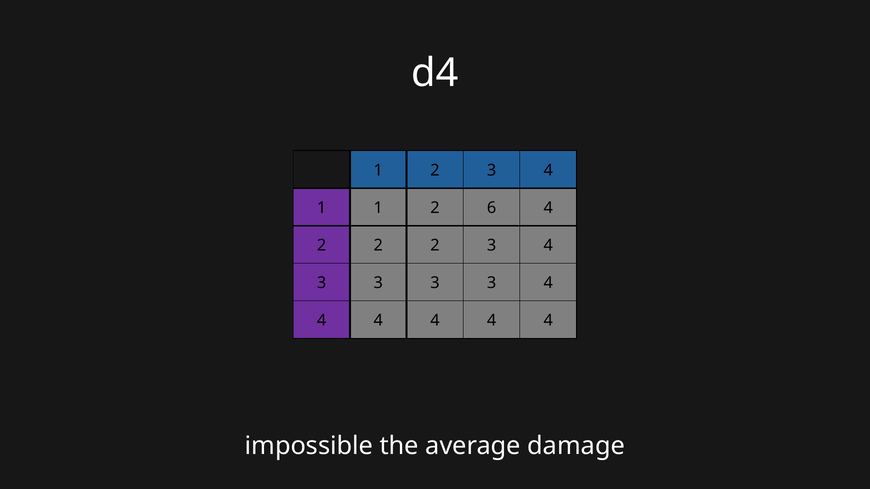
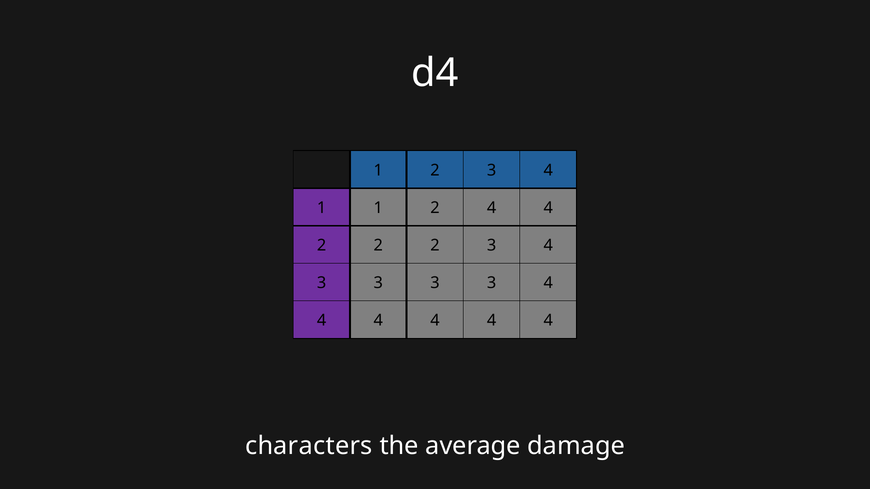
2 6: 6 -> 4
impossible: impossible -> characters
